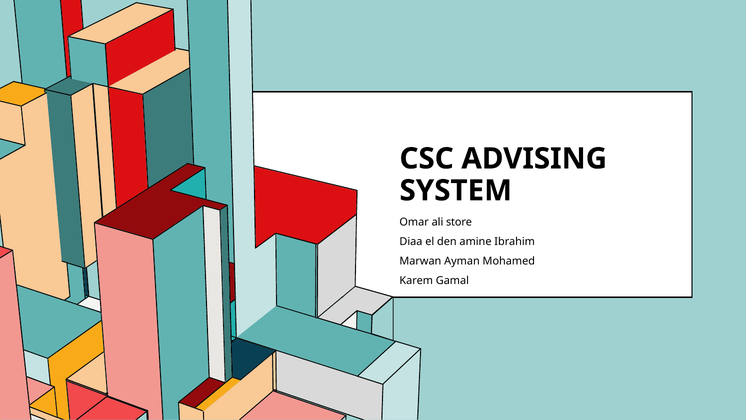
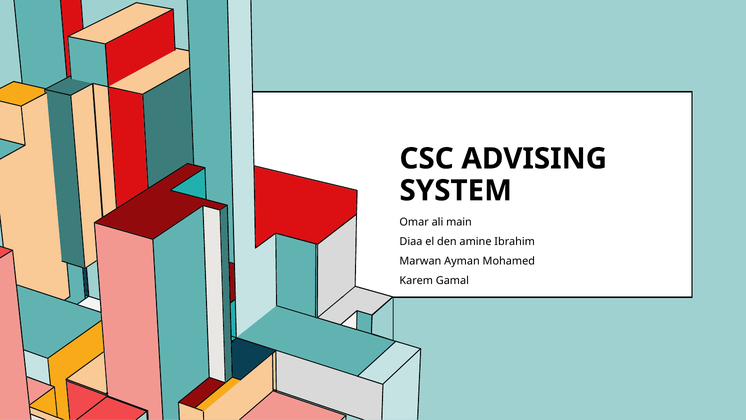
store: store -> main
